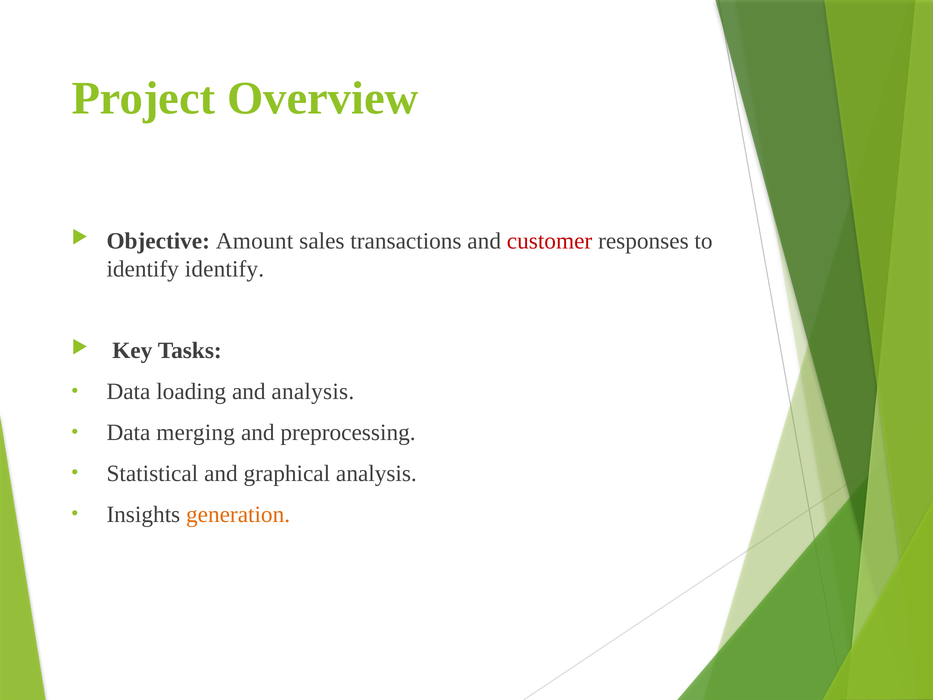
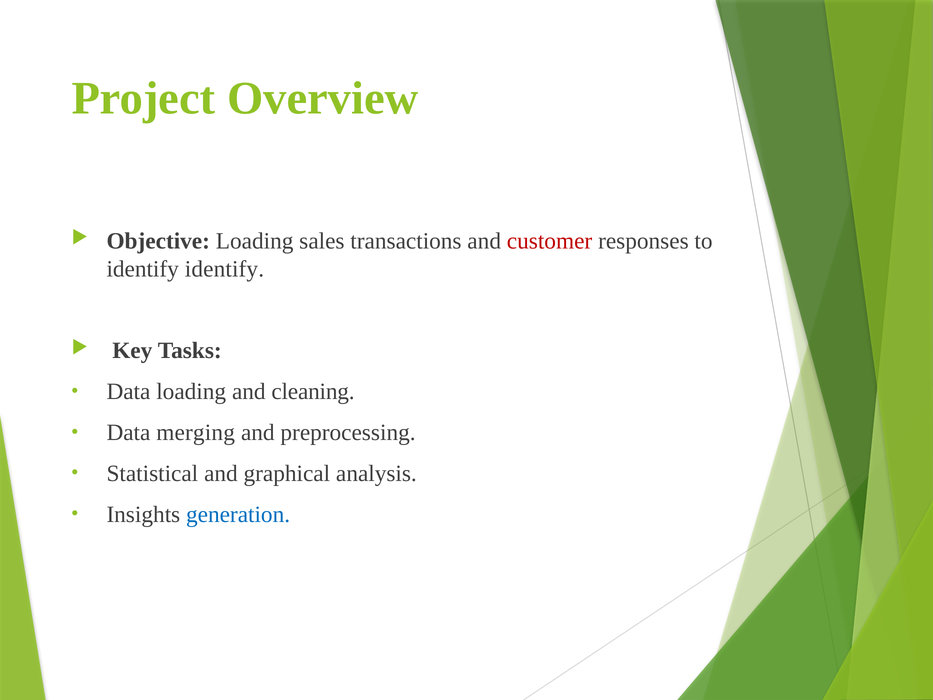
Objective Amount: Amount -> Loading
and analysis: analysis -> cleaning
generation colour: orange -> blue
